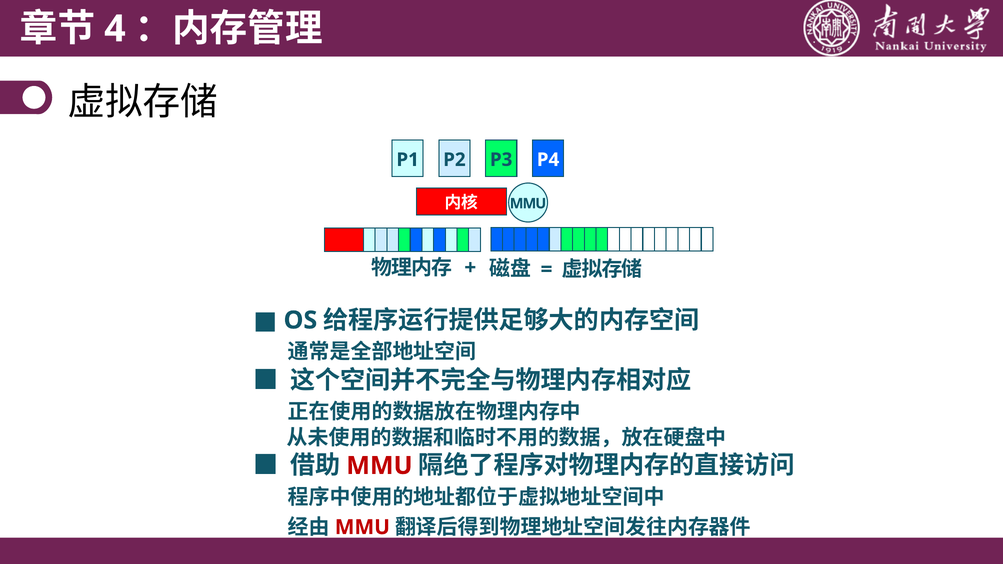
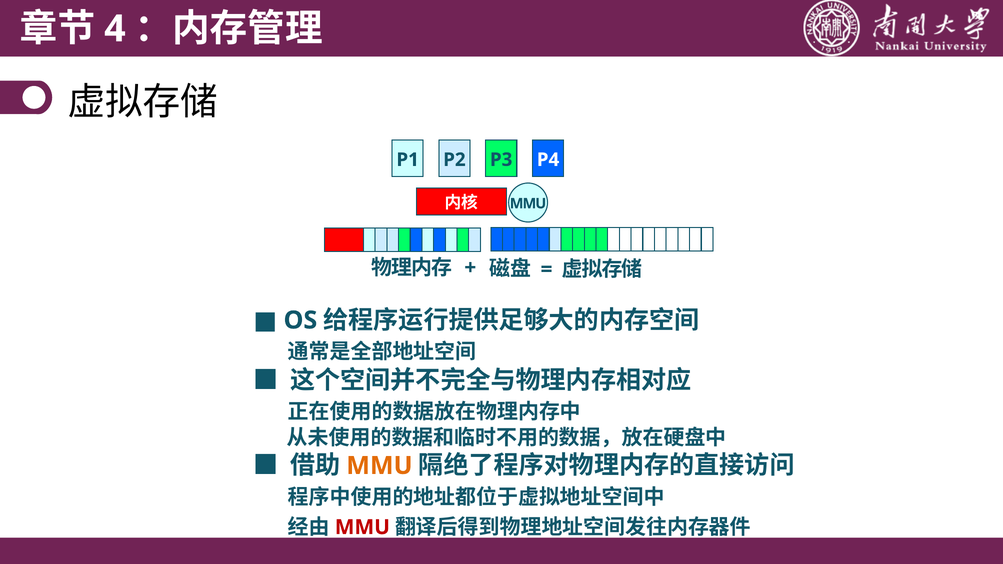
MMU at (379, 466) colour: red -> orange
